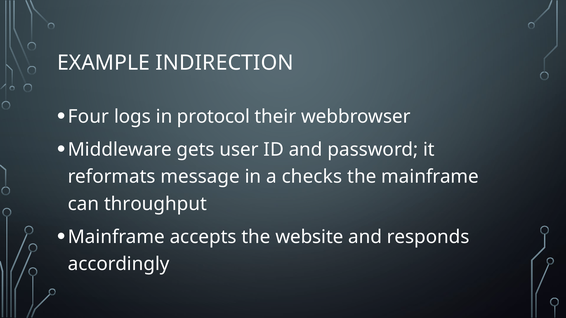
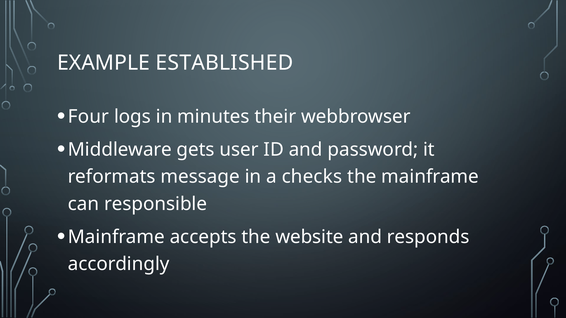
INDIRECTION: INDIRECTION -> ESTABLISHED
protocol: protocol -> minutes
throughput: throughput -> responsible
